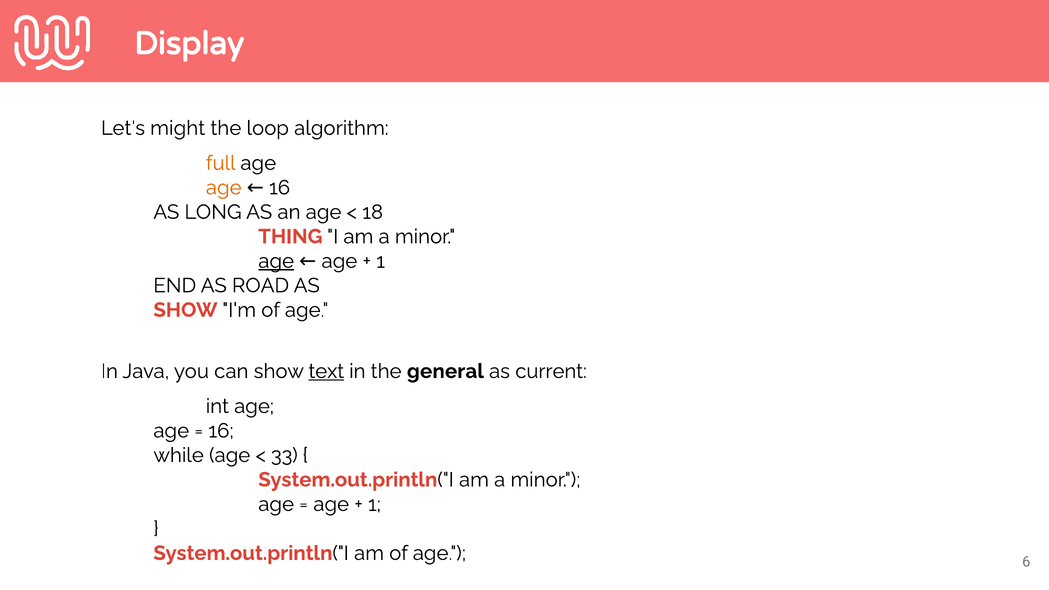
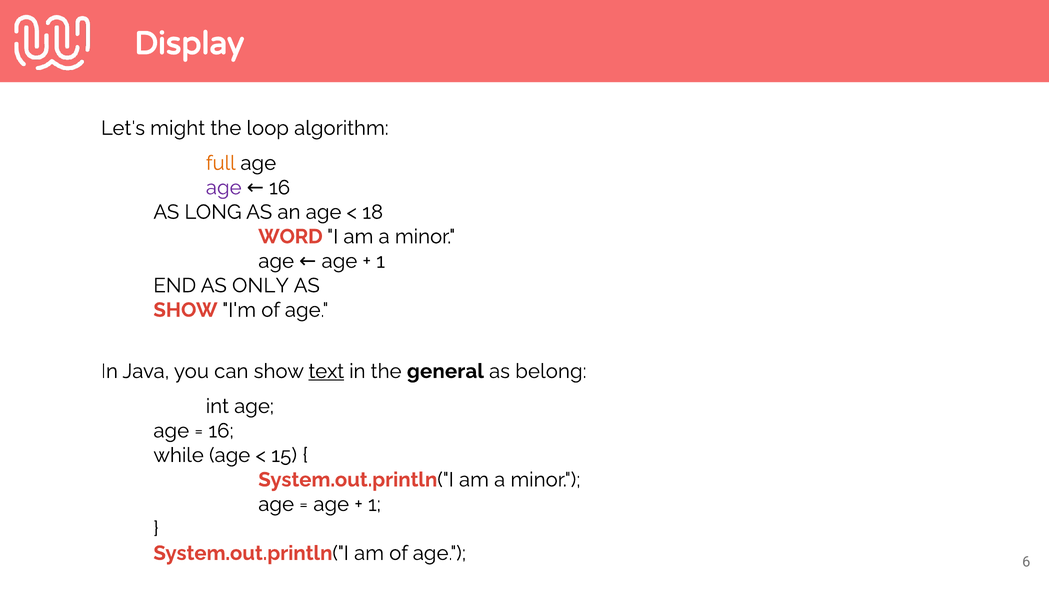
age at (224, 188) colour: orange -> purple
THING: THING -> WORD
age at (276, 261) underline: present -> none
ROAD: ROAD -> ONLY
current: current -> belong
33: 33 -> 15
